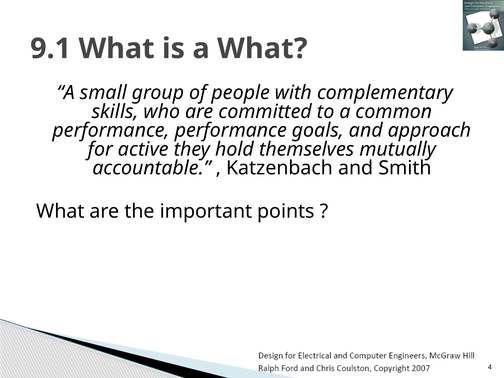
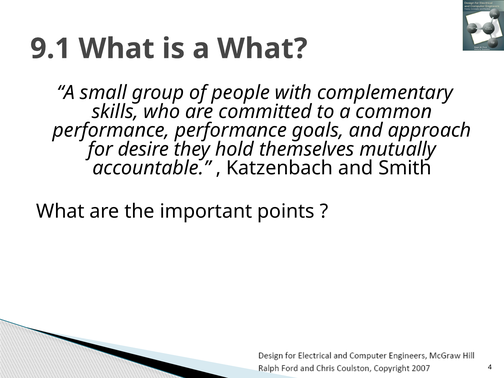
active: active -> desire
